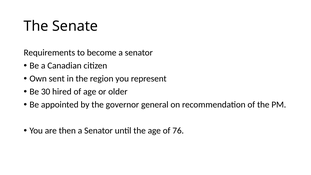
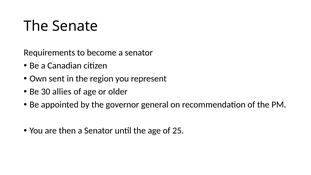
hired: hired -> allies
76: 76 -> 25
